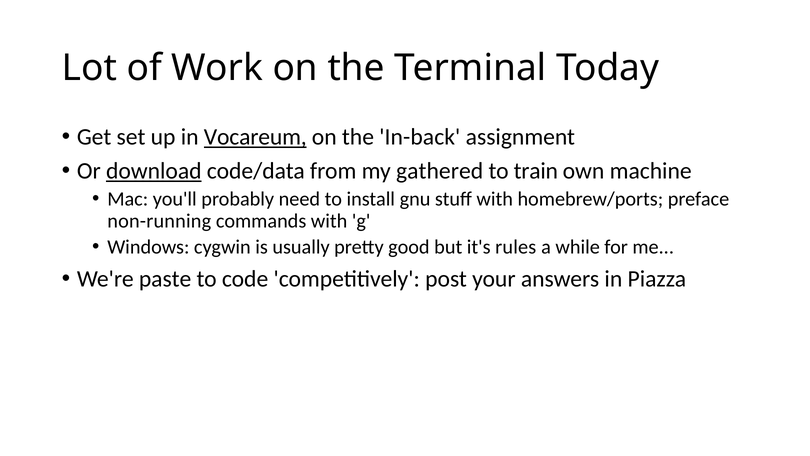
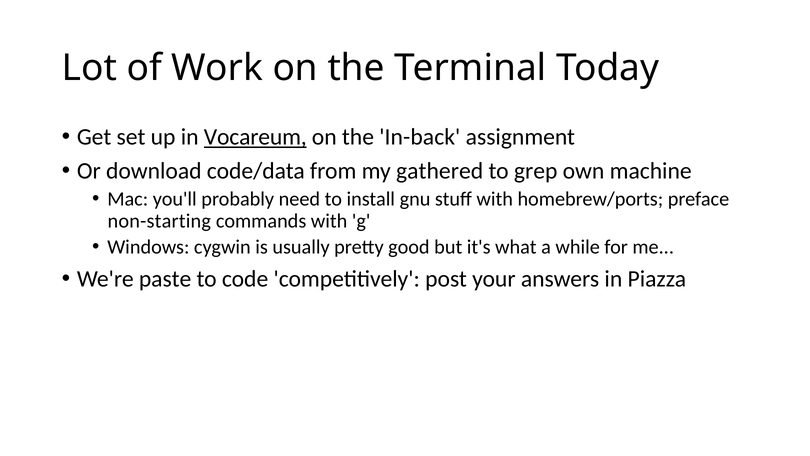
download underline: present -> none
train: train -> grep
non-running: non-running -> non-starting
rules: rules -> what
